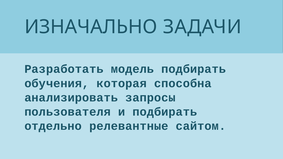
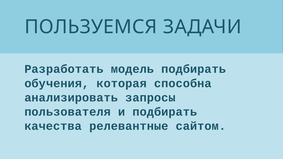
ИЗНАЧАЛЬНО: ИЗНАЧАЛЬНО -> ПОЛЬЗУЕМСЯ
отдельно: отдельно -> качества
